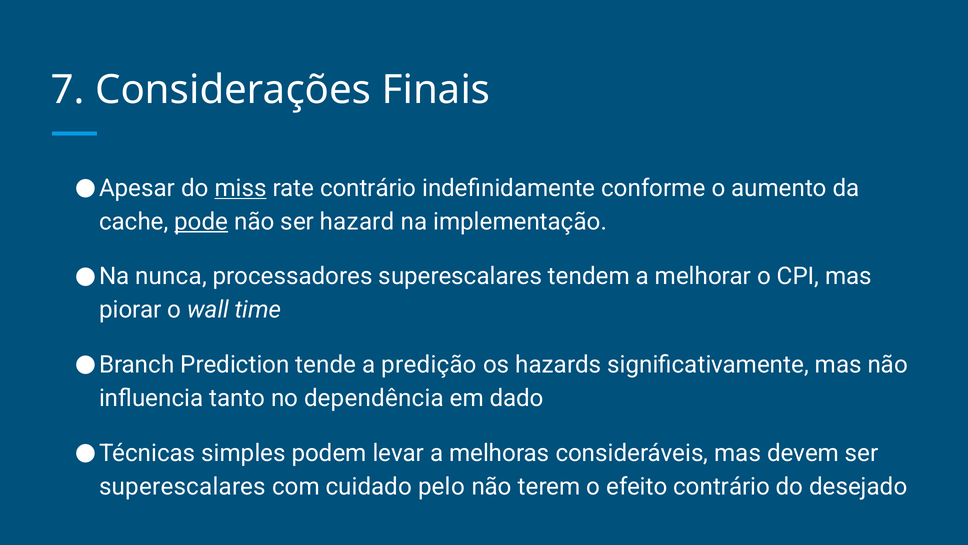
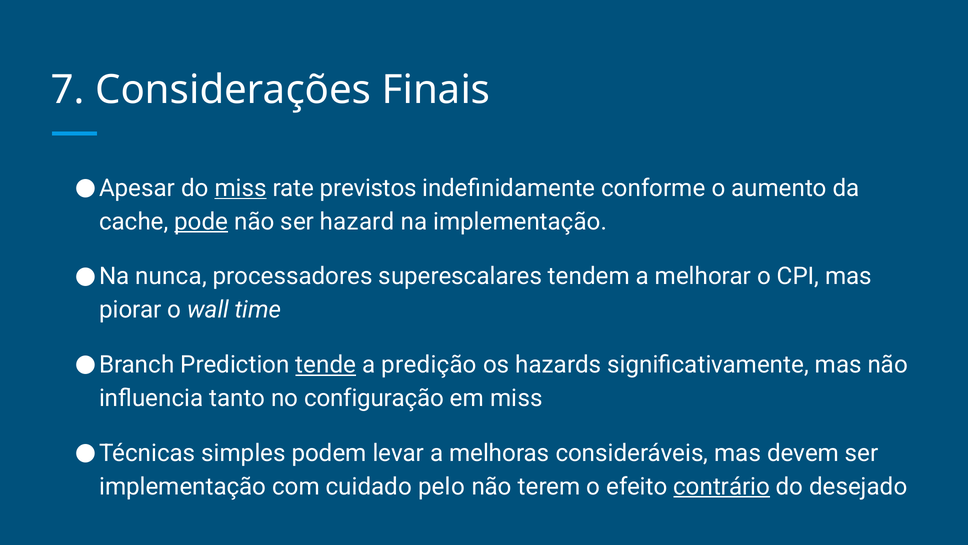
rate contrário: contrário -> previstos
tende underline: none -> present
dependência: dependência -> configuração
em dado: dado -> miss
superescalares at (183, 486): superescalares -> implementação
contrário at (722, 486) underline: none -> present
